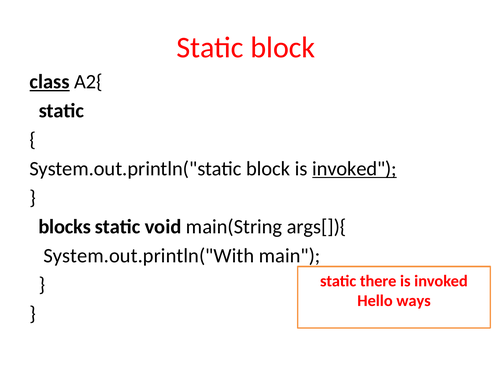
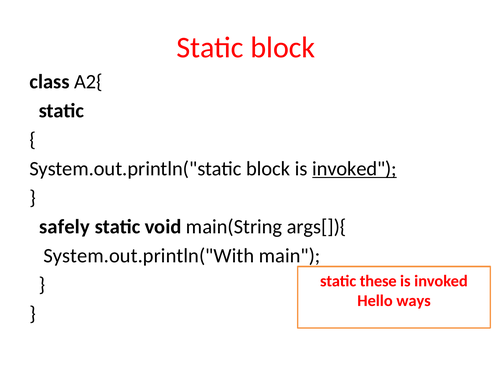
class underline: present -> none
blocks: blocks -> safely
there: there -> these
